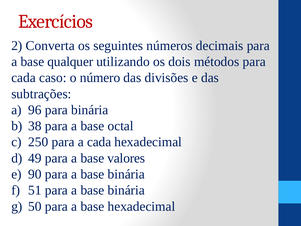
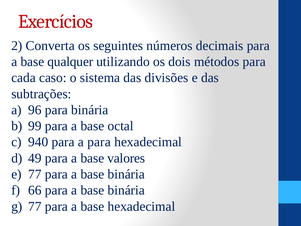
número: número -> sistema
38: 38 -> 99
250: 250 -> 940
a cada: cada -> para
e 90: 90 -> 77
51: 51 -> 66
50 at (35, 206): 50 -> 77
